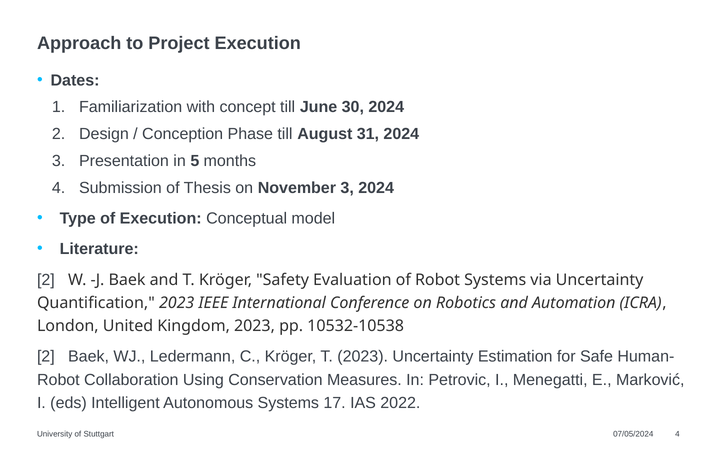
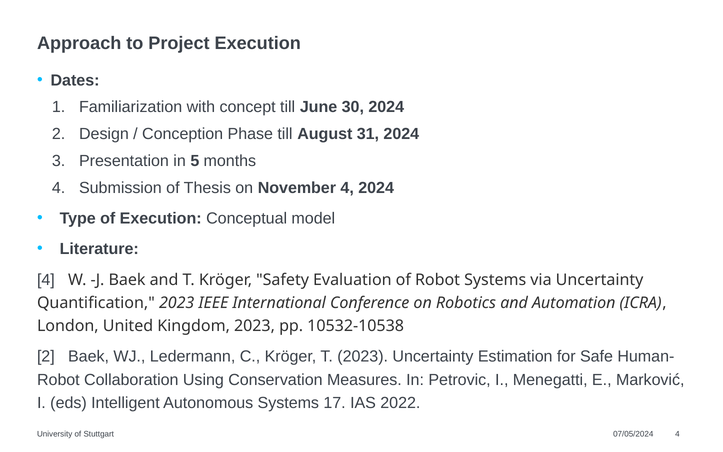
November 3: 3 -> 4
2 at (46, 280): 2 -> 4
